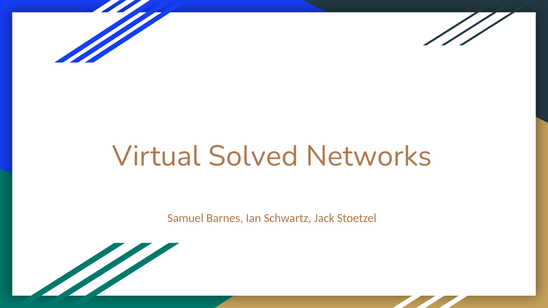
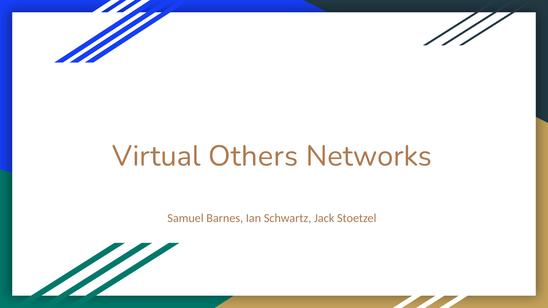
Solved: Solved -> Others
